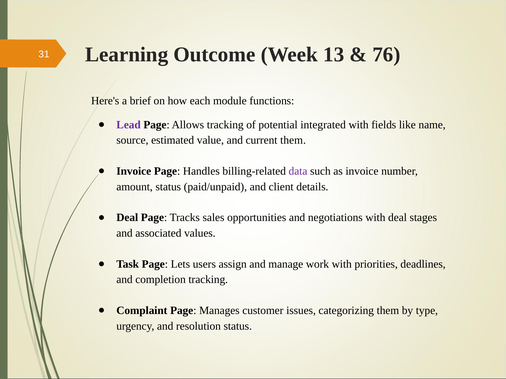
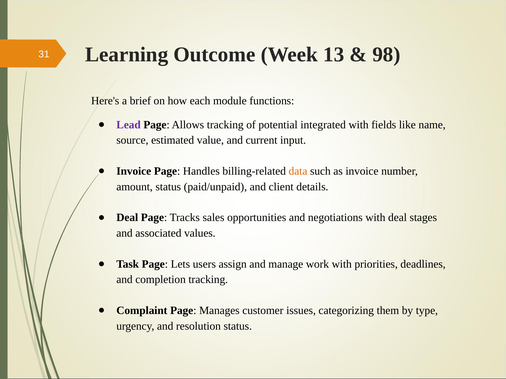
76: 76 -> 98
current them: them -> input
data colour: purple -> orange
